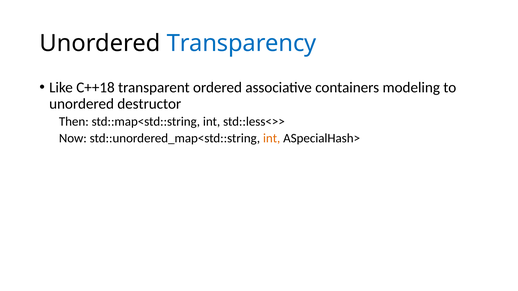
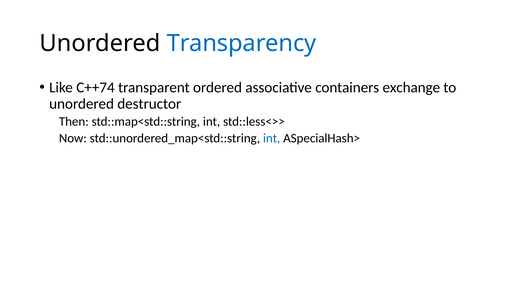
C++18: C++18 -> C++74
modeling: modeling -> exchange
int at (272, 138) colour: orange -> blue
